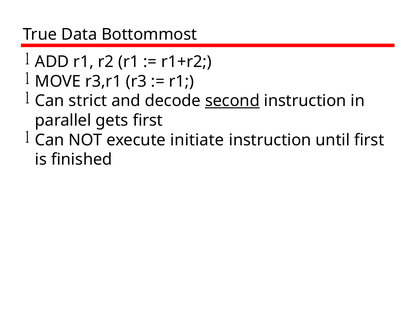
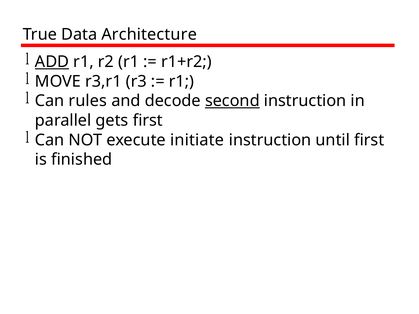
Bottommost: Bottommost -> Architecture
ADD underline: none -> present
strict: strict -> rules
